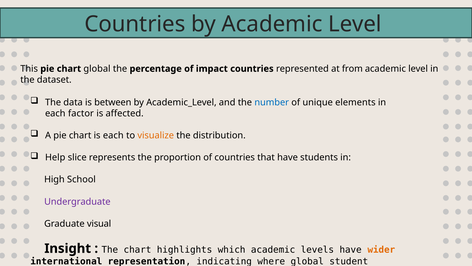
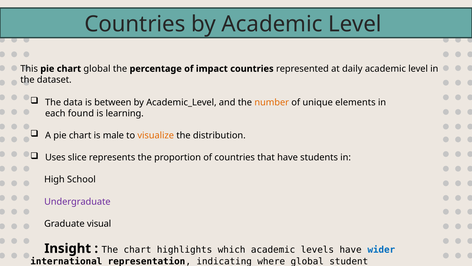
from: from -> daily
number colour: blue -> orange
factor: factor -> found
affected: affected -> learning
is each: each -> male
Help: Help -> Uses
wider colour: orange -> blue
